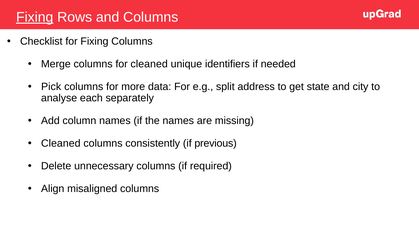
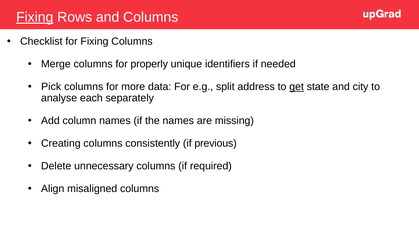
for cleaned: cleaned -> properly
get underline: none -> present
Cleaned at (61, 143): Cleaned -> Creating
